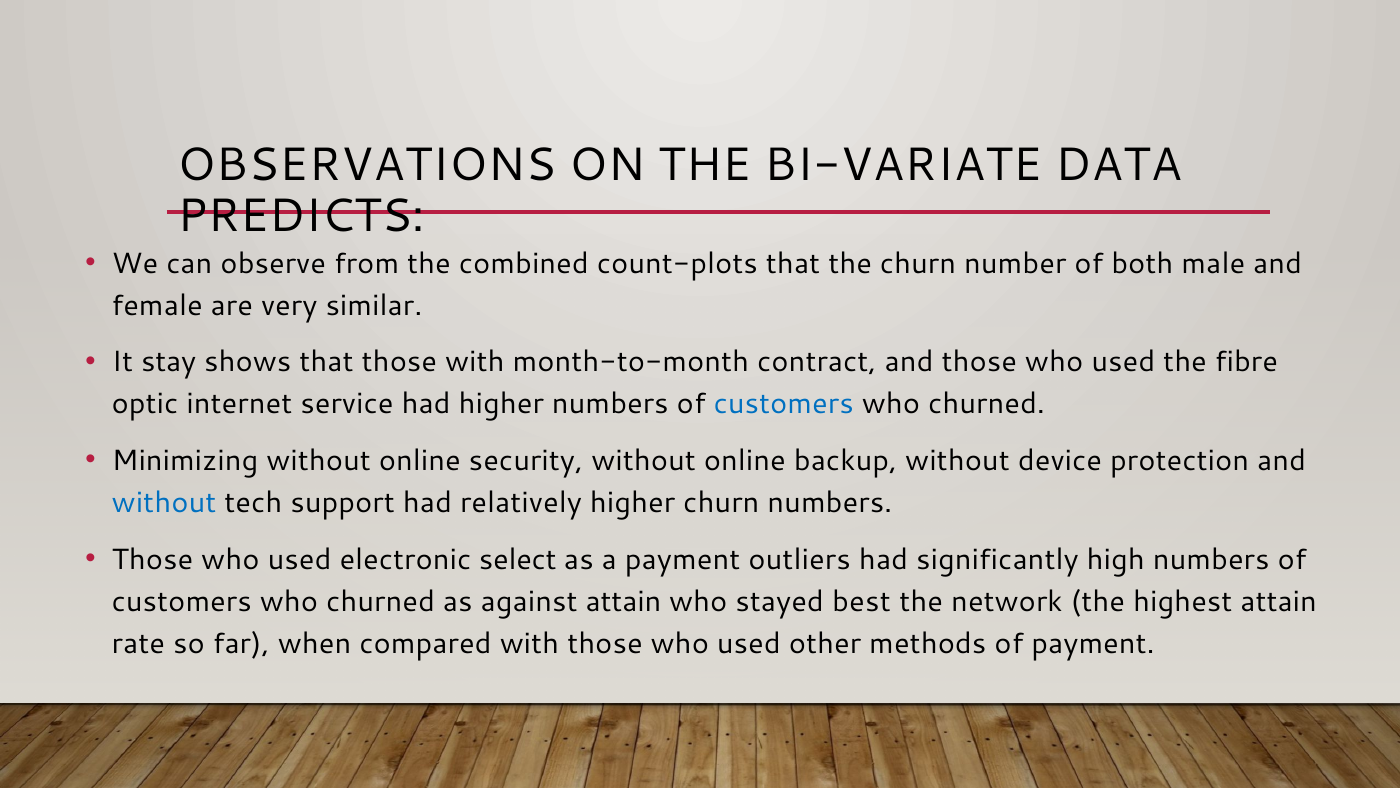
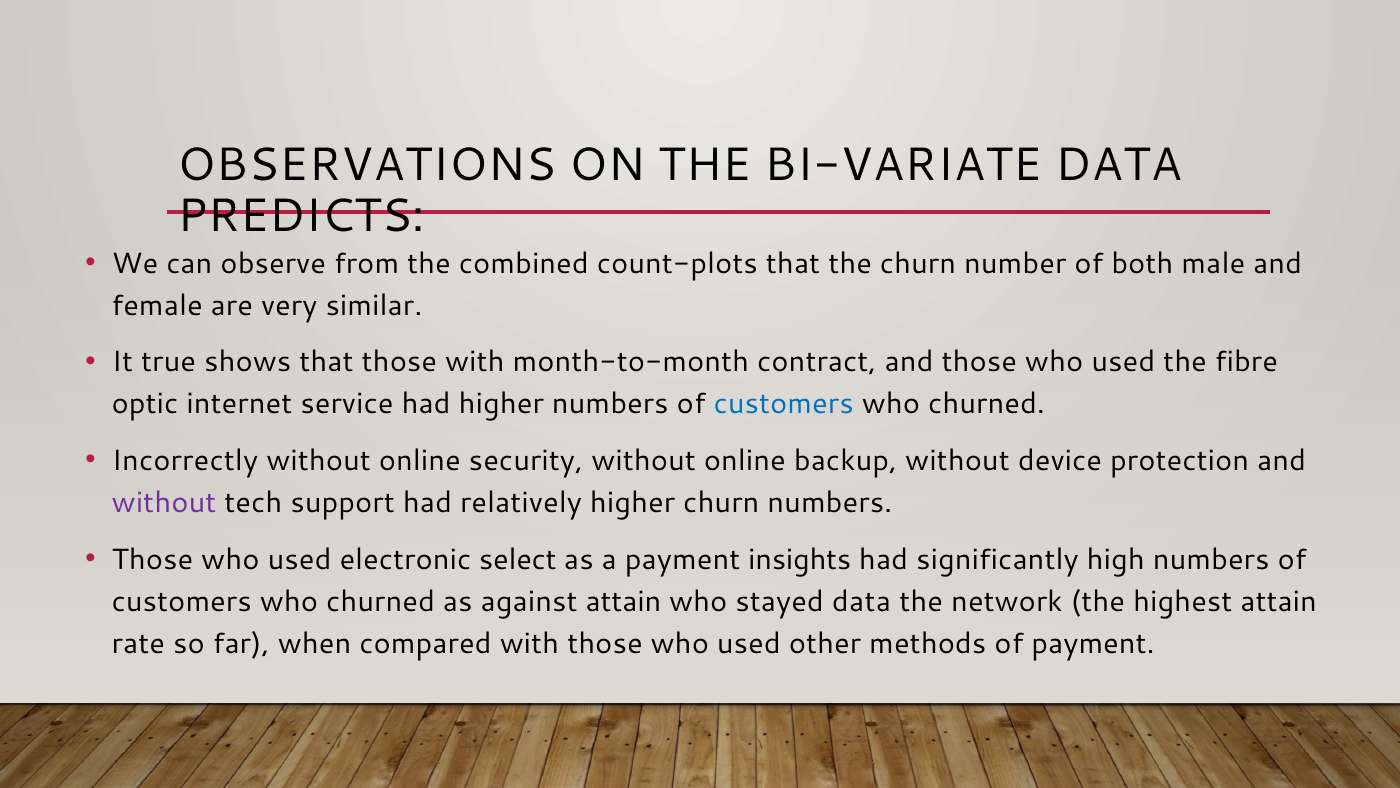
stay: stay -> true
Minimizing: Minimizing -> Incorrectly
without at (164, 503) colour: blue -> purple
outliers: outliers -> insights
stayed best: best -> data
